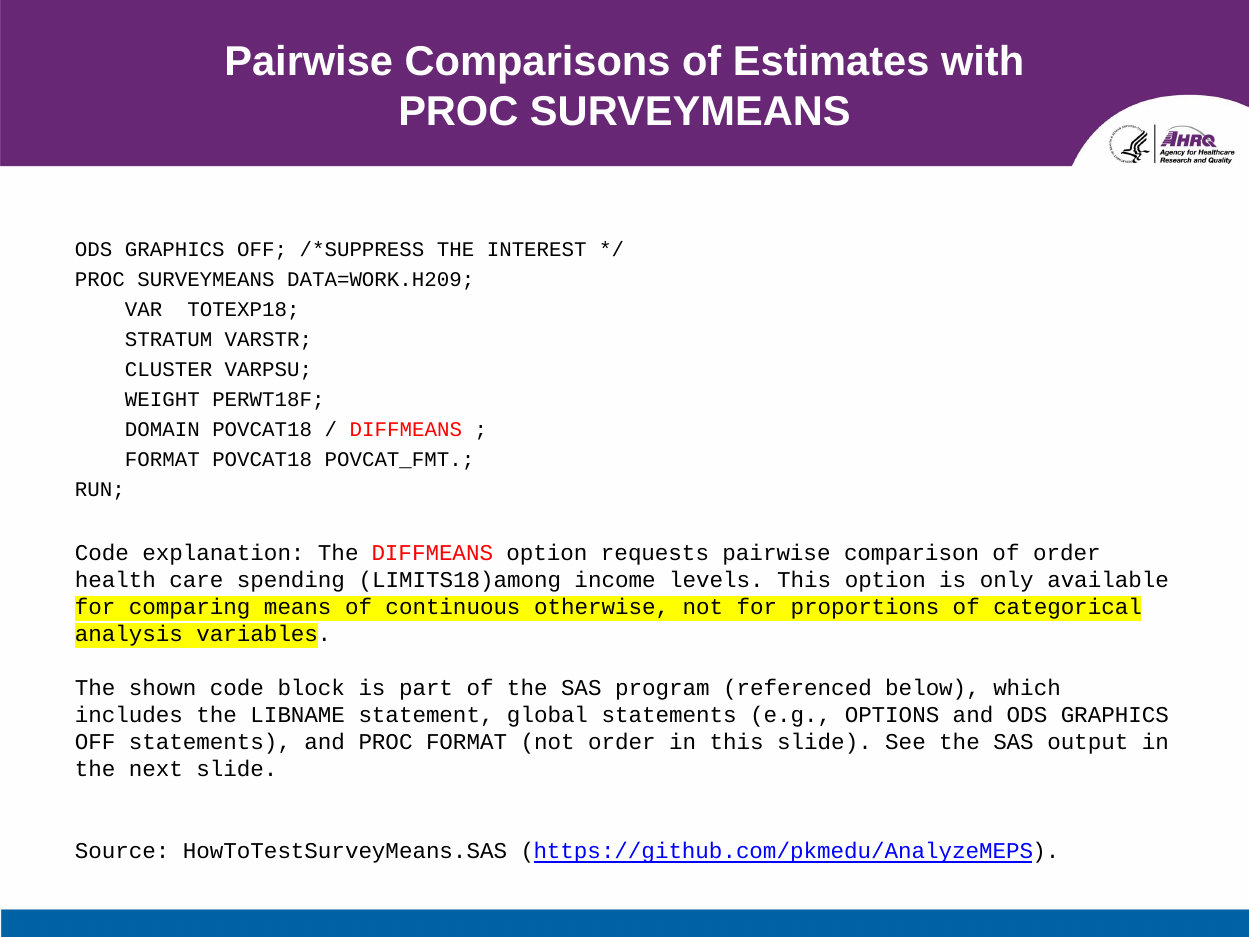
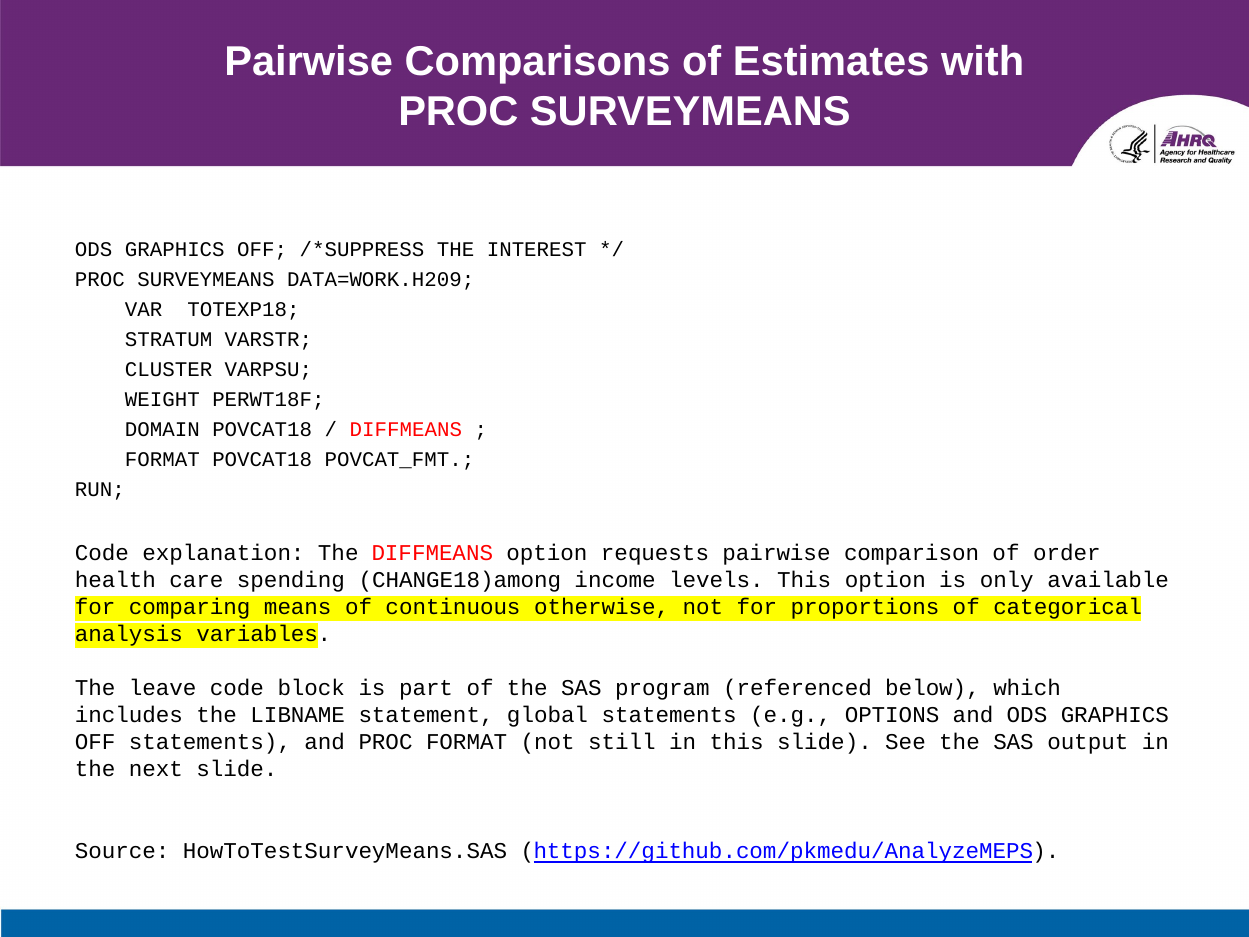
LIMITS18)among: LIMITS18)among -> CHANGE18)among
shown: shown -> leave
not order: order -> still
